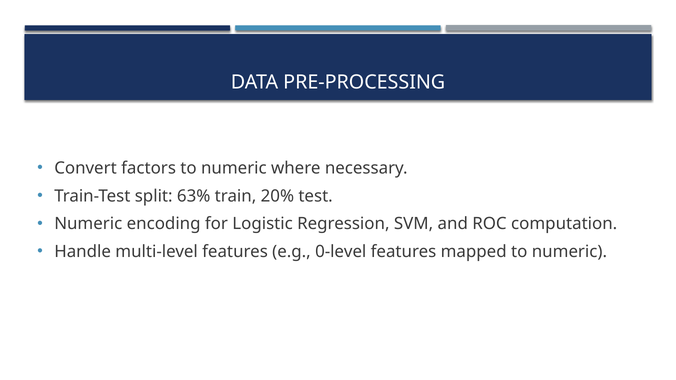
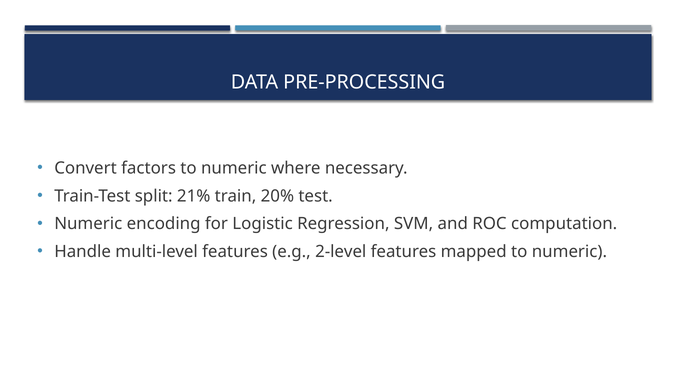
63%: 63% -> 21%
0-level: 0-level -> 2-level
